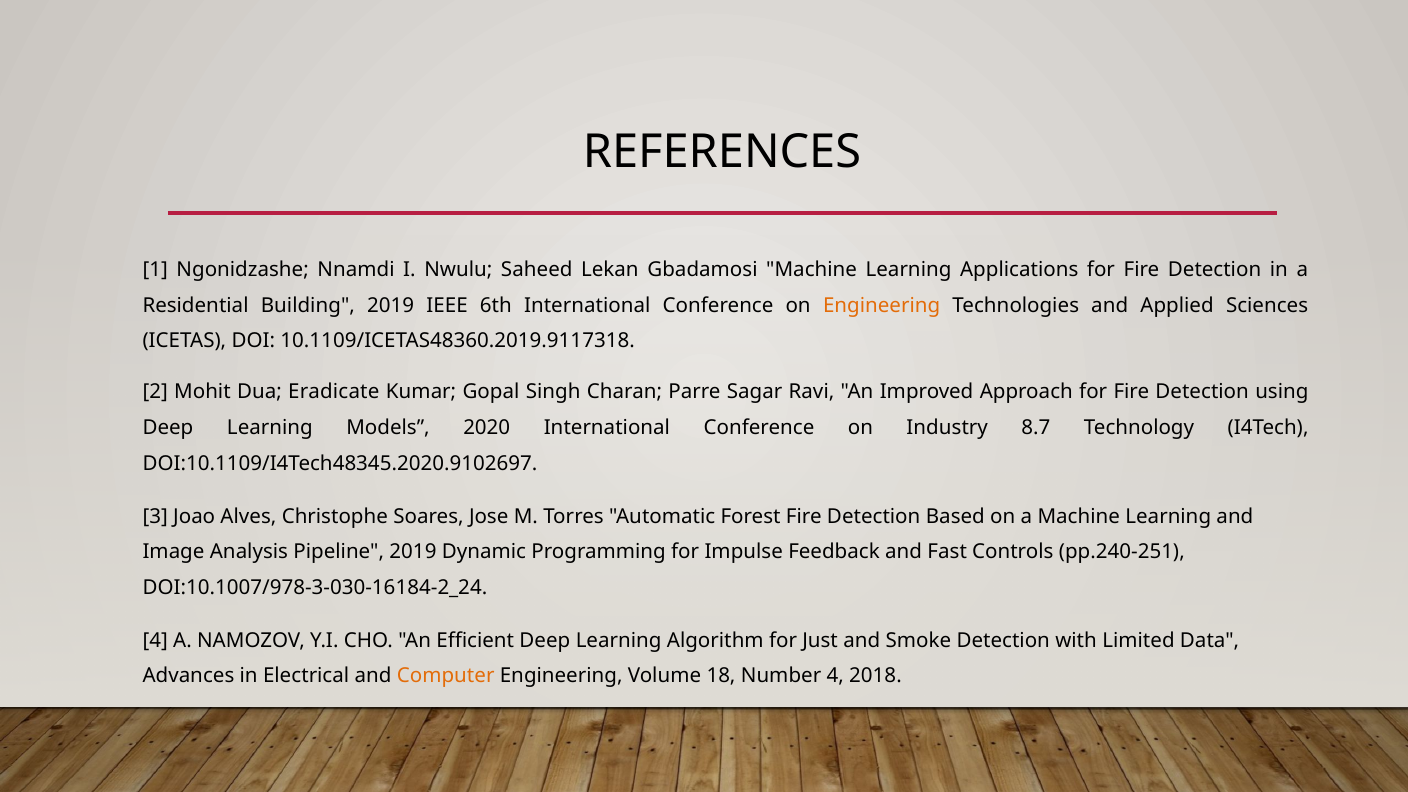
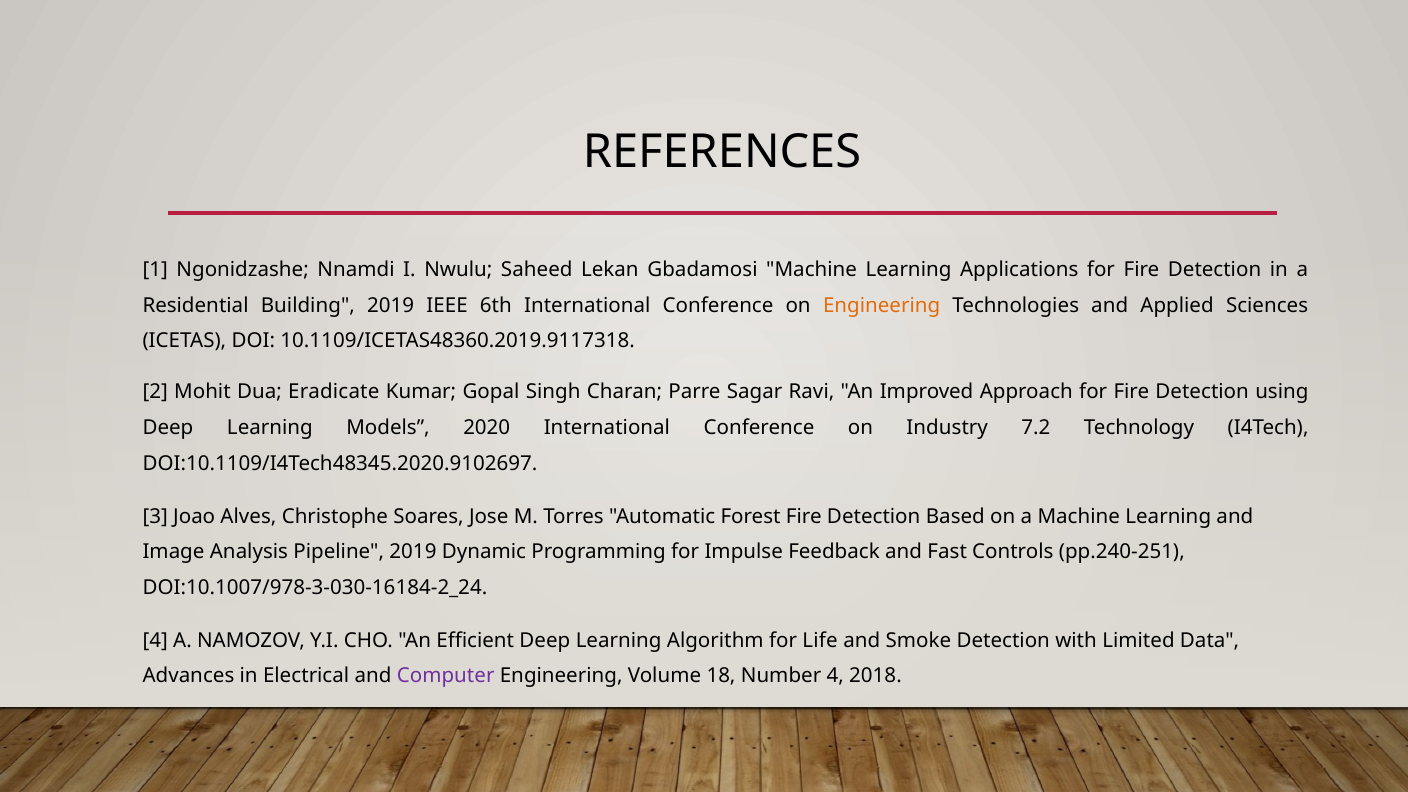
8.7: 8.7 -> 7.2
Just: Just -> Life
Computer colour: orange -> purple
